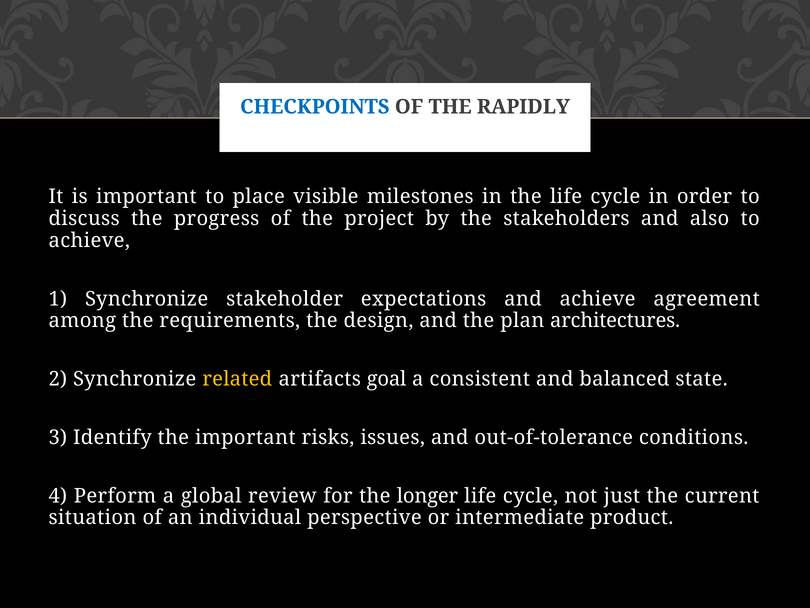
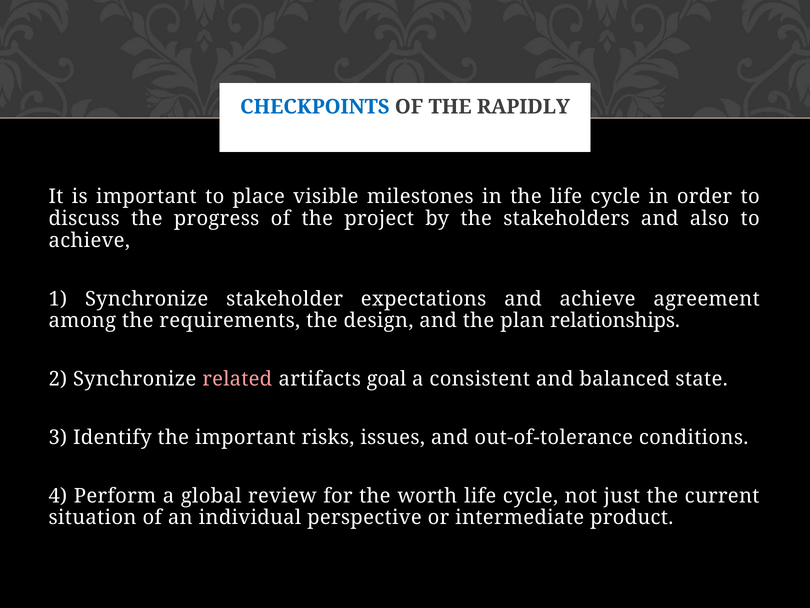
architectures: architectures -> relationships
related colour: yellow -> pink
longer: longer -> worth
